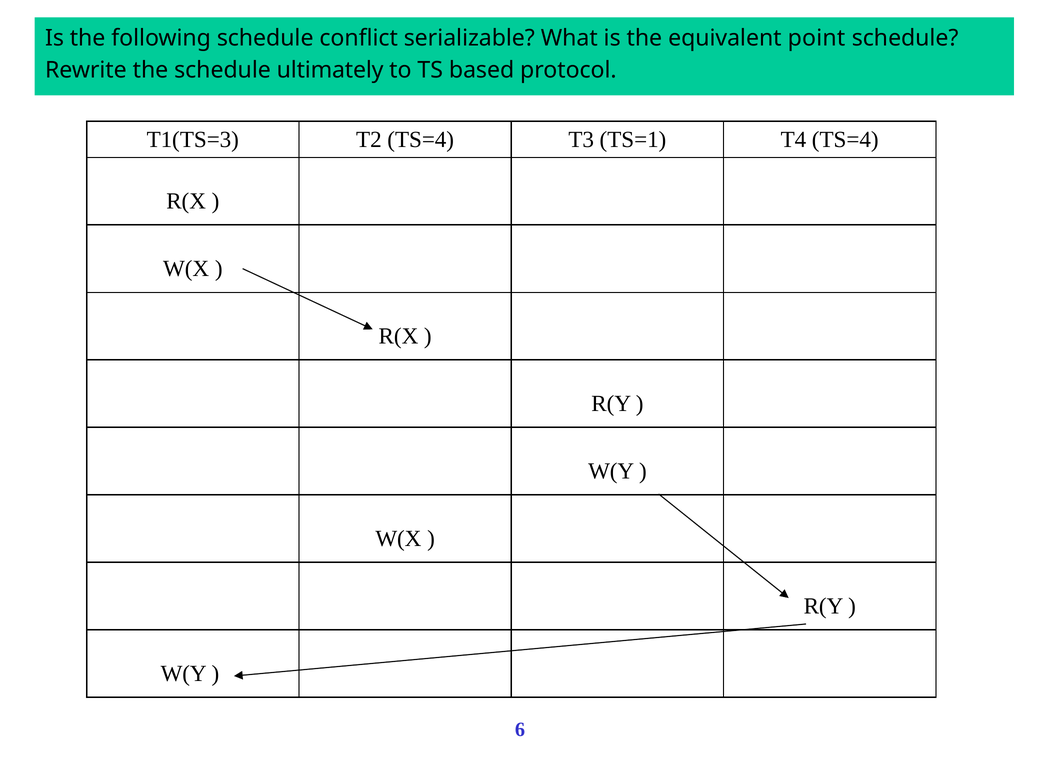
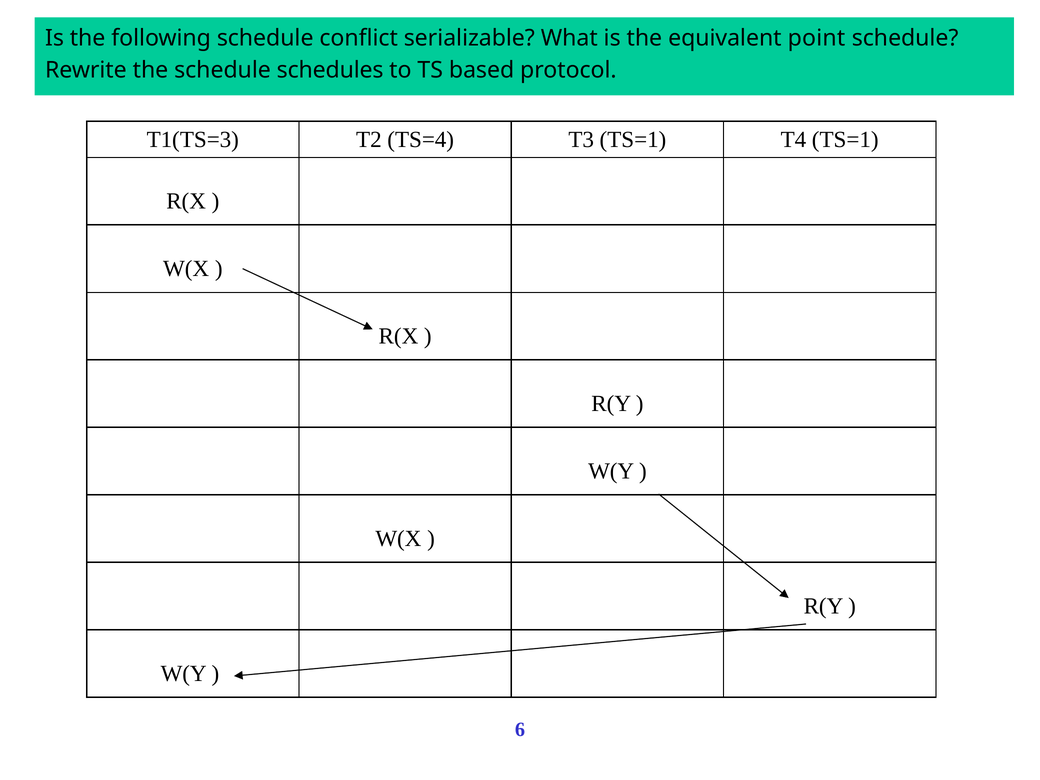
ultimately: ultimately -> schedules
T4 TS=4: TS=4 -> TS=1
